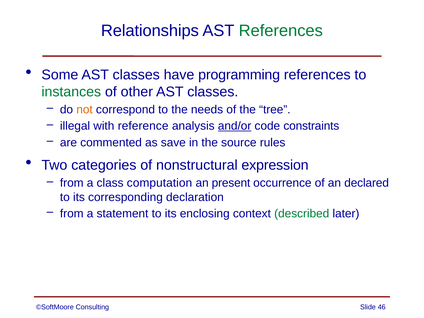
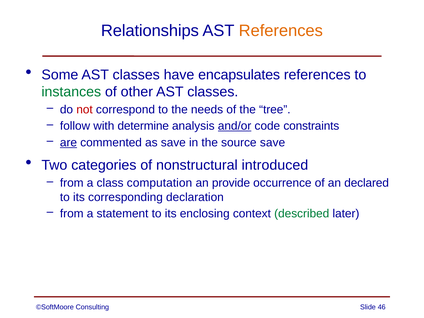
References at (281, 31) colour: green -> orange
programming: programming -> encapsulates
not colour: orange -> red
illegal: illegal -> follow
reference: reference -> determine
are underline: none -> present
source rules: rules -> save
expression: expression -> introduced
present: present -> provide
